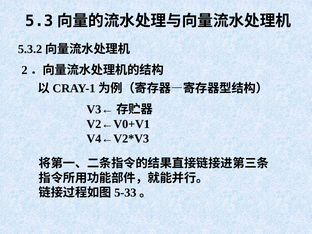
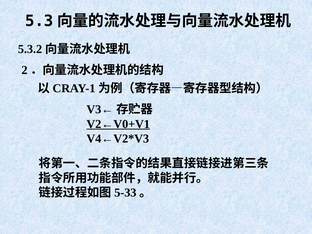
V2←V0+V1 underline: none -> present
